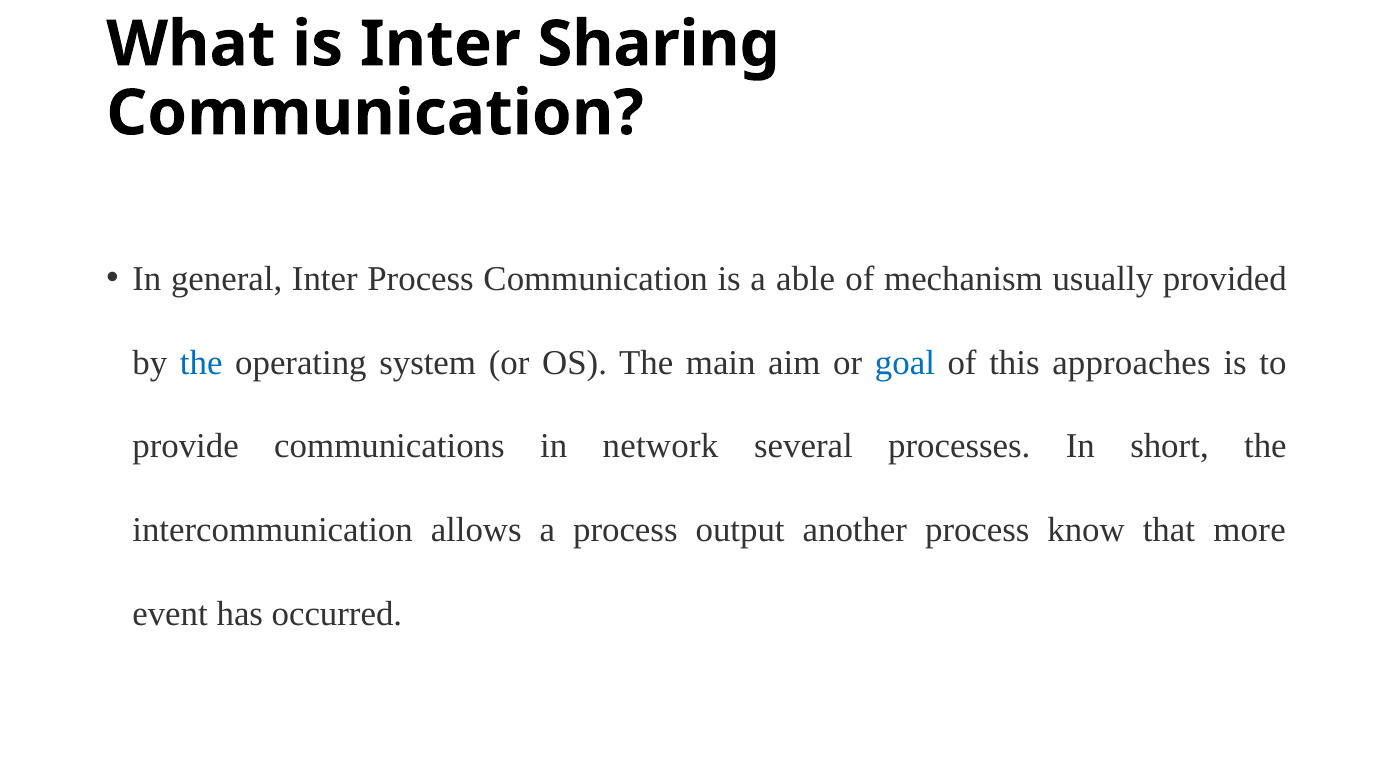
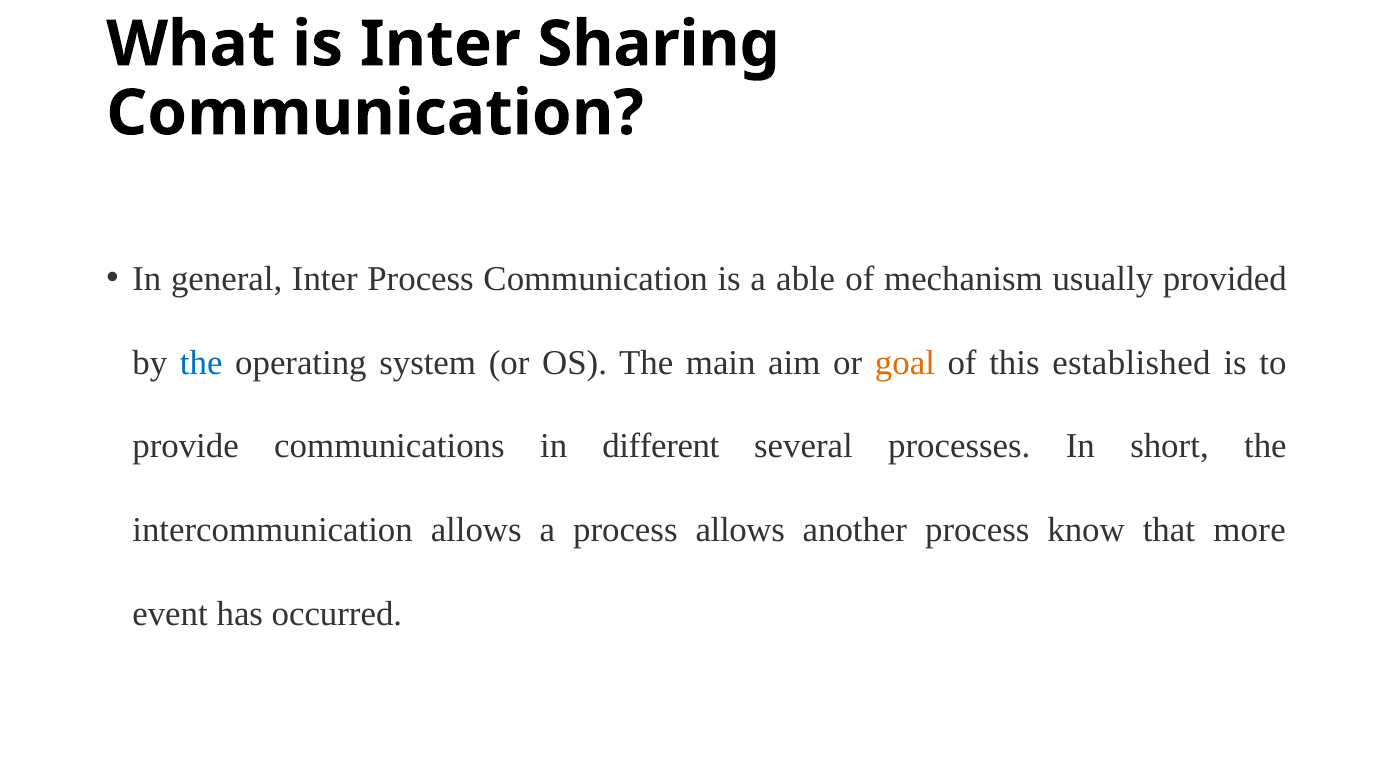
goal colour: blue -> orange
approaches: approaches -> established
network: network -> different
process output: output -> allows
